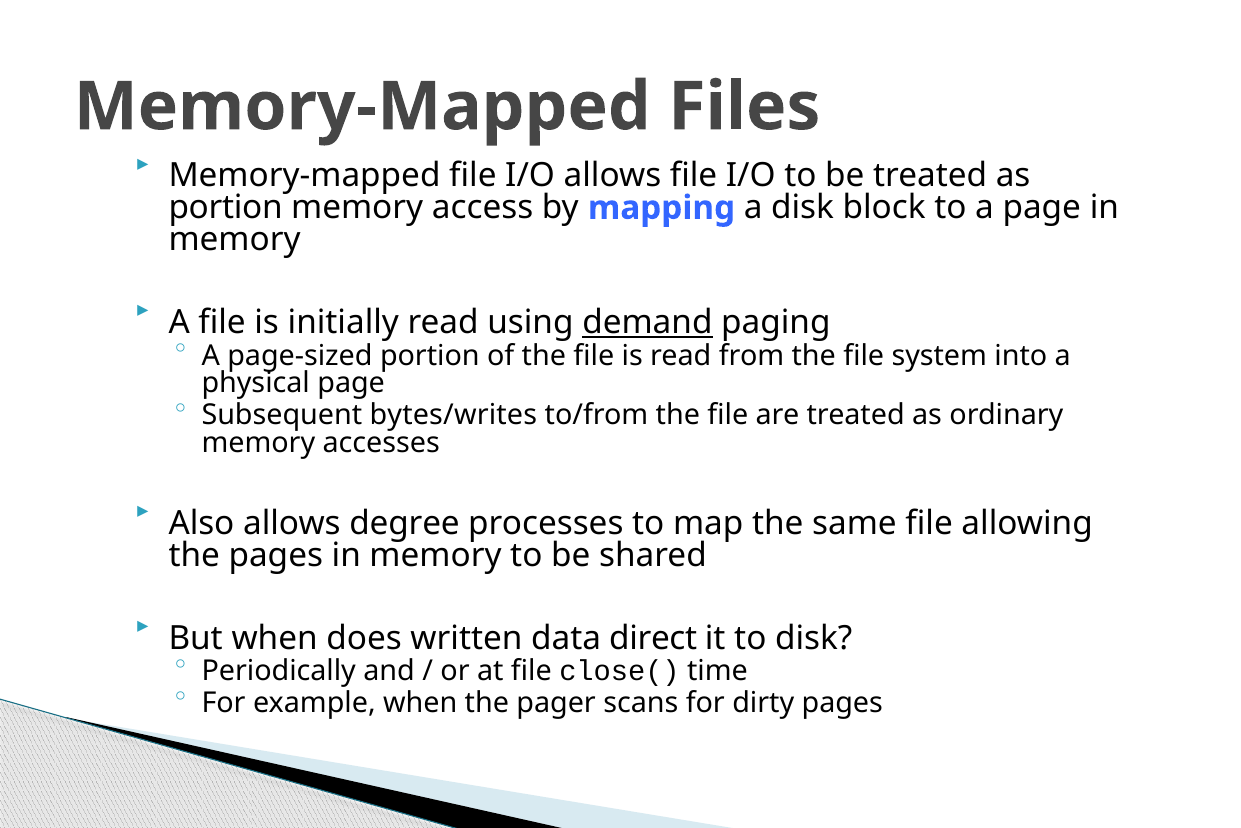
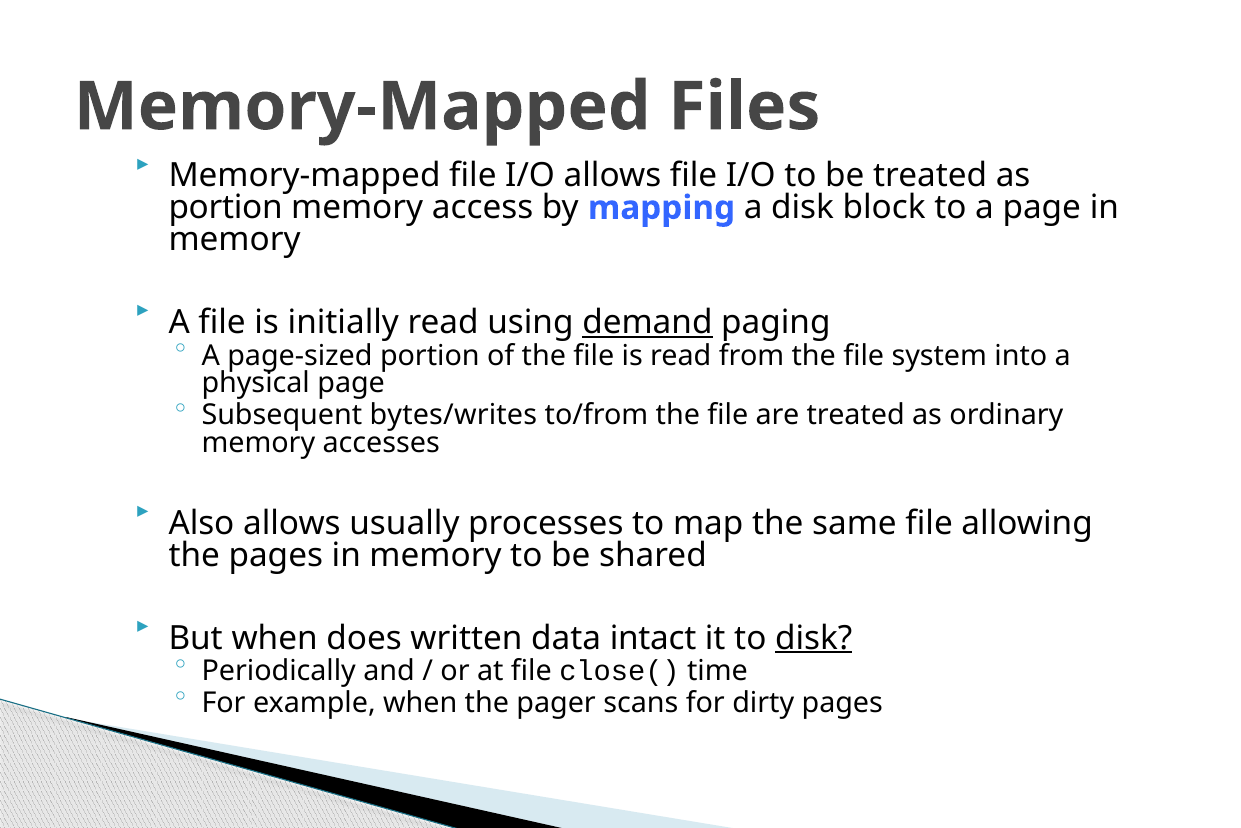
degree: degree -> usually
direct: direct -> intact
disk at (814, 638) underline: none -> present
